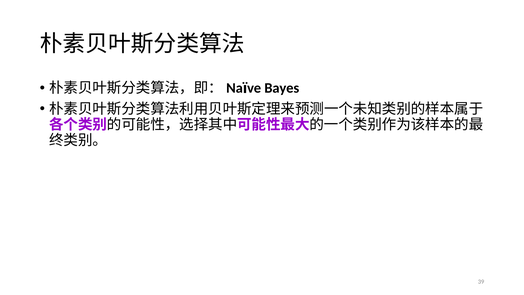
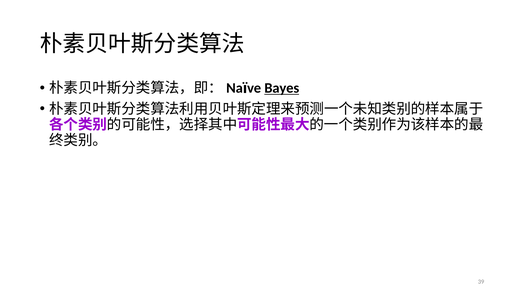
Bayes underline: none -> present
